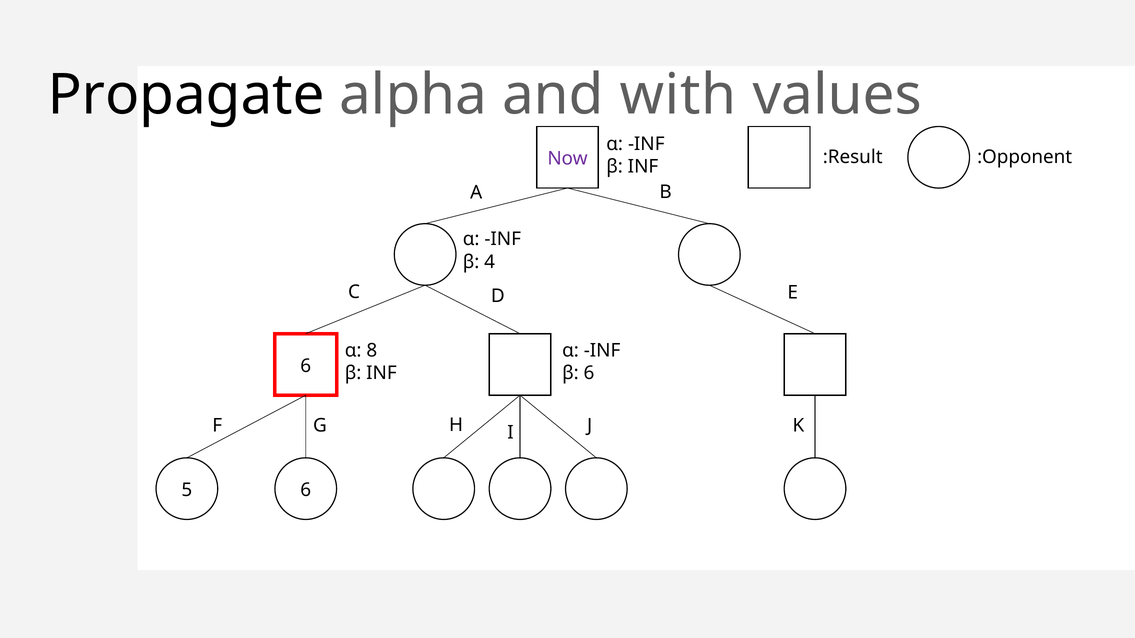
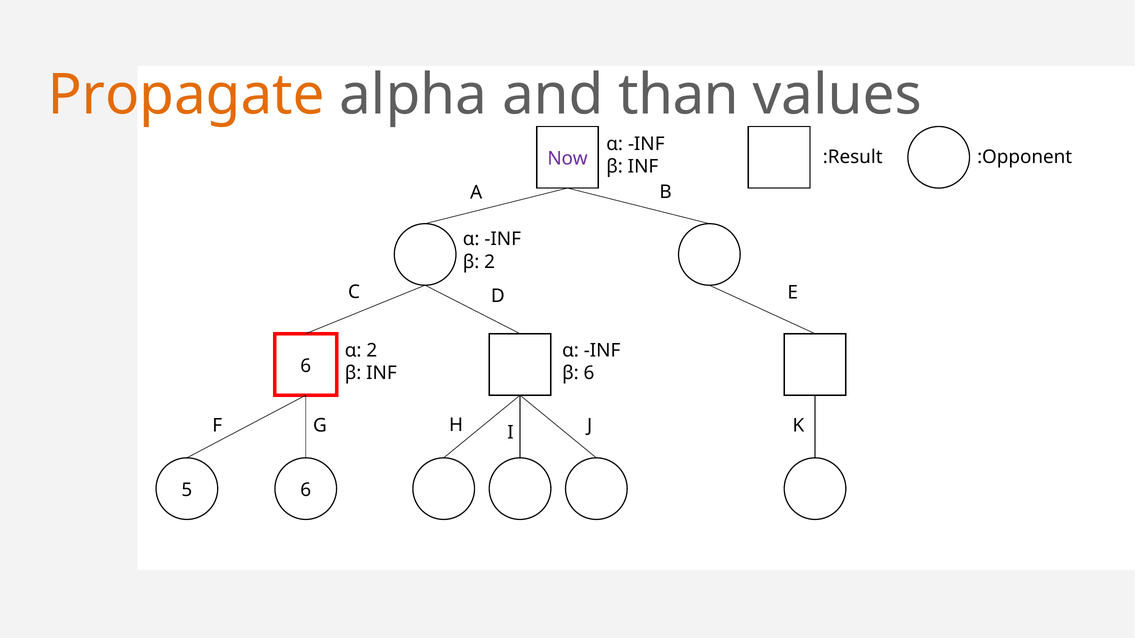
Propagate colour: black -> orange
with: with -> than
β 4: 4 -> 2
α 8: 8 -> 2
